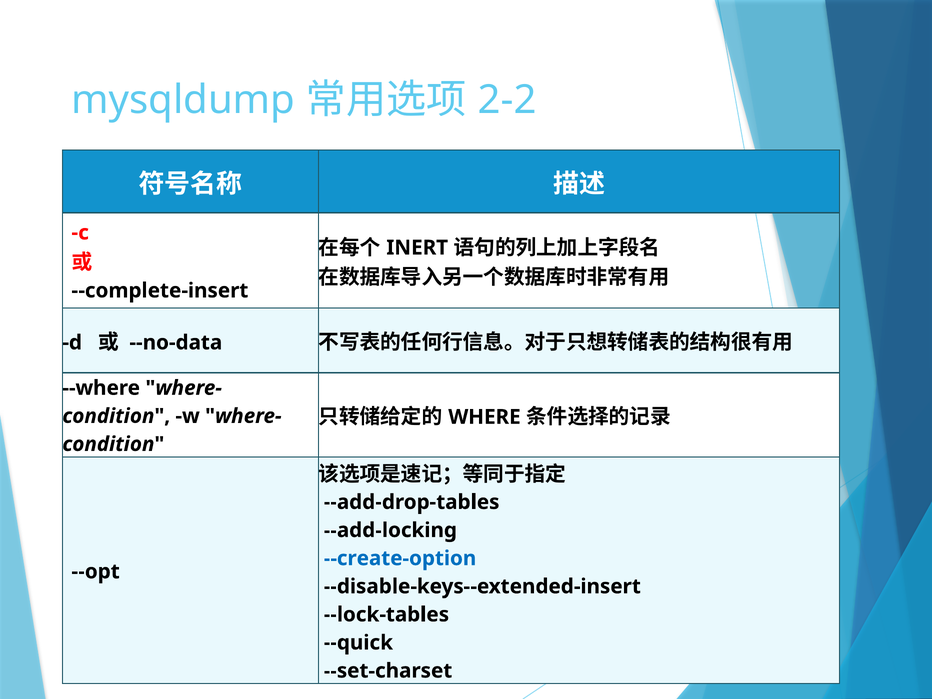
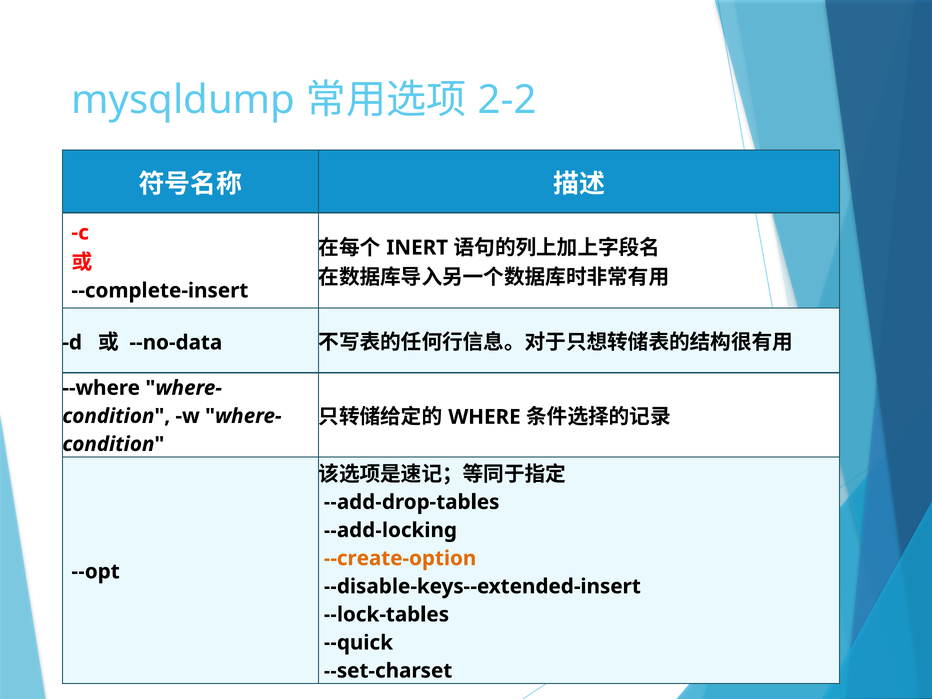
--create-option colour: blue -> orange
